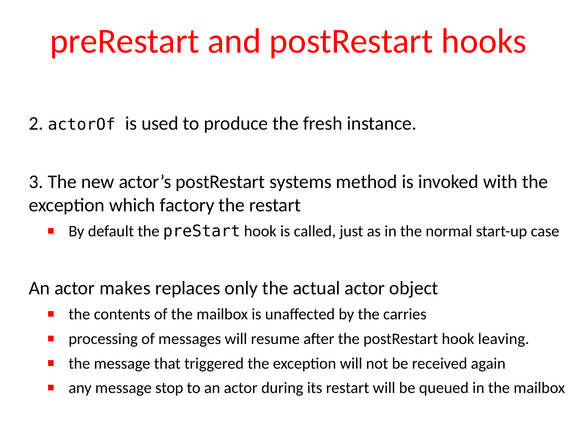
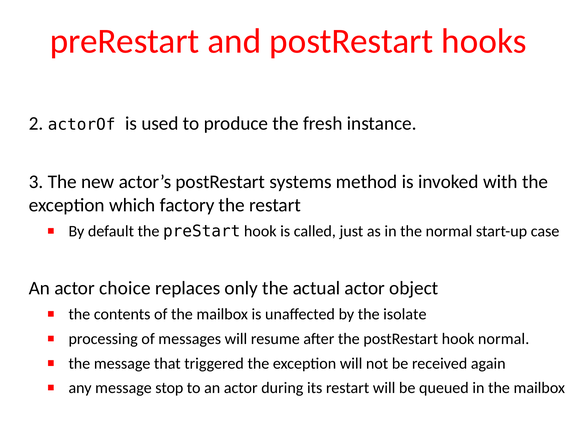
makes: makes -> choice
carries: carries -> isolate
hook leaving: leaving -> normal
